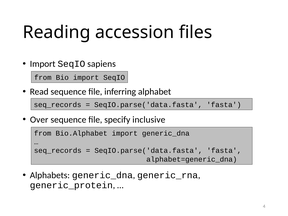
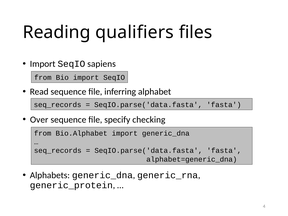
accession: accession -> qualifiers
inclusive: inclusive -> checking
